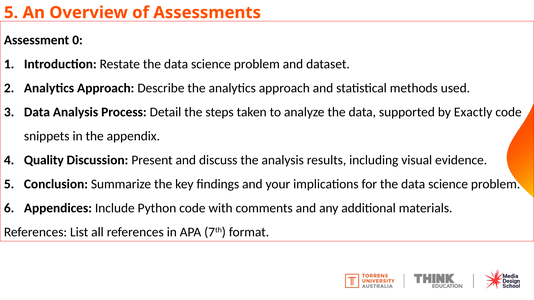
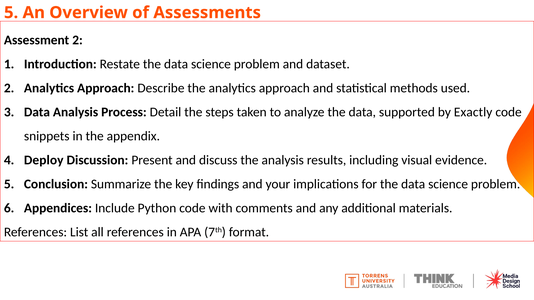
Assessment 0: 0 -> 2
Quality: Quality -> Deploy
